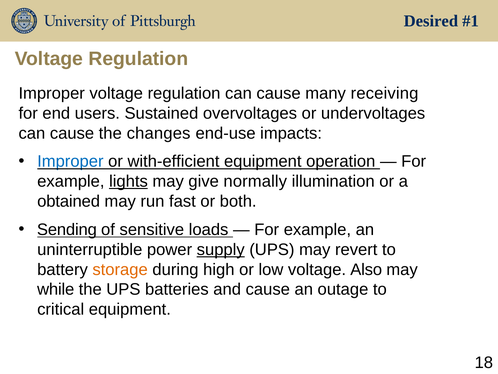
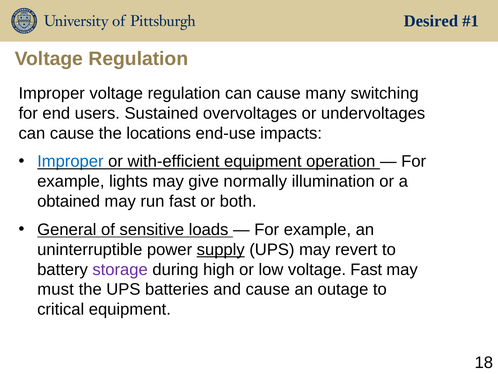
receiving: receiving -> switching
changes: changes -> locations
lights underline: present -> none
Sending: Sending -> General
storage colour: orange -> purple
voltage Also: Also -> Fast
while: while -> must
